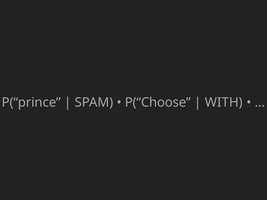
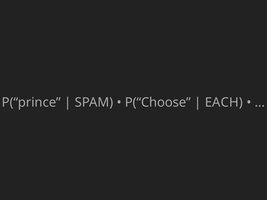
WITH: WITH -> EACH
